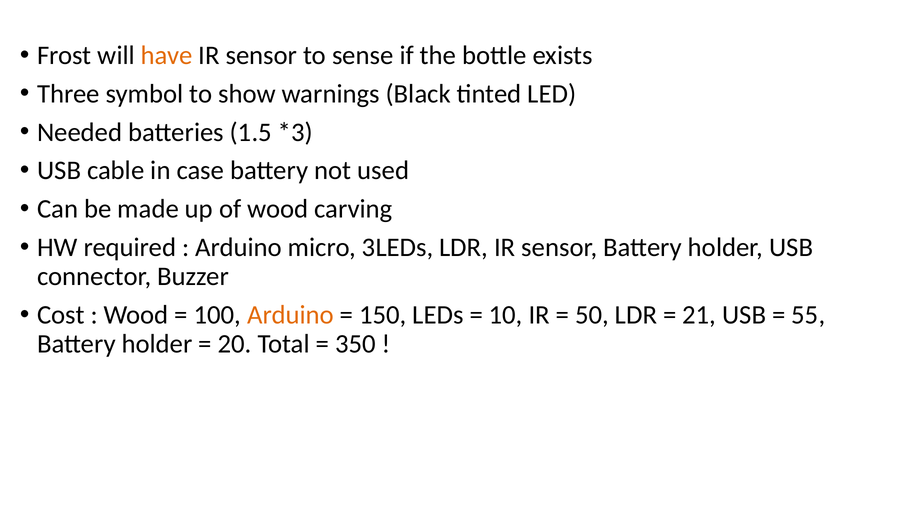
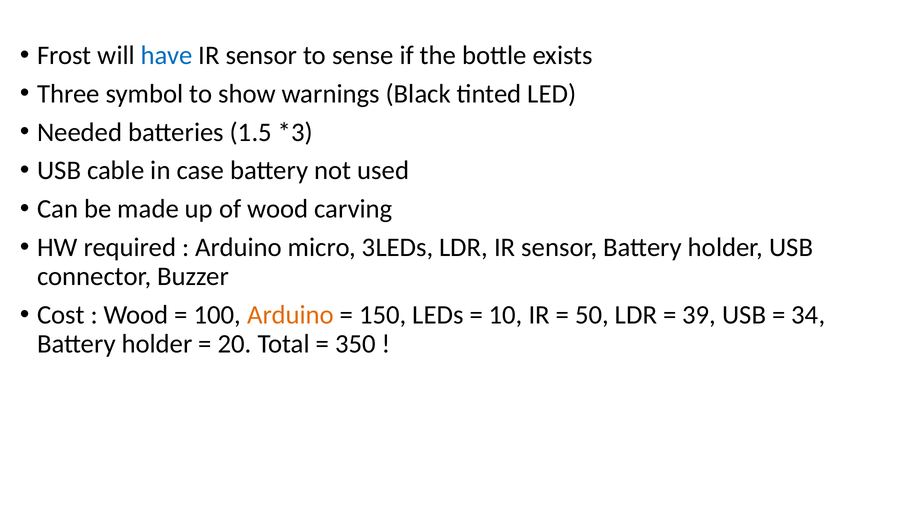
have colour: orange -> blue
21: 21 -> 39
55: 55 -> 34
